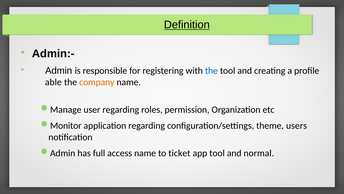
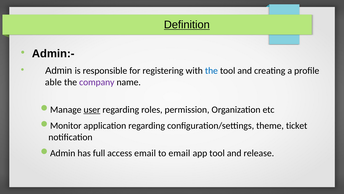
company colour: orange -> purple
user underline: none -> present
users: users -> ticket
access name: name -> email
to ticket: ticket -> email
normal: normal -> release
